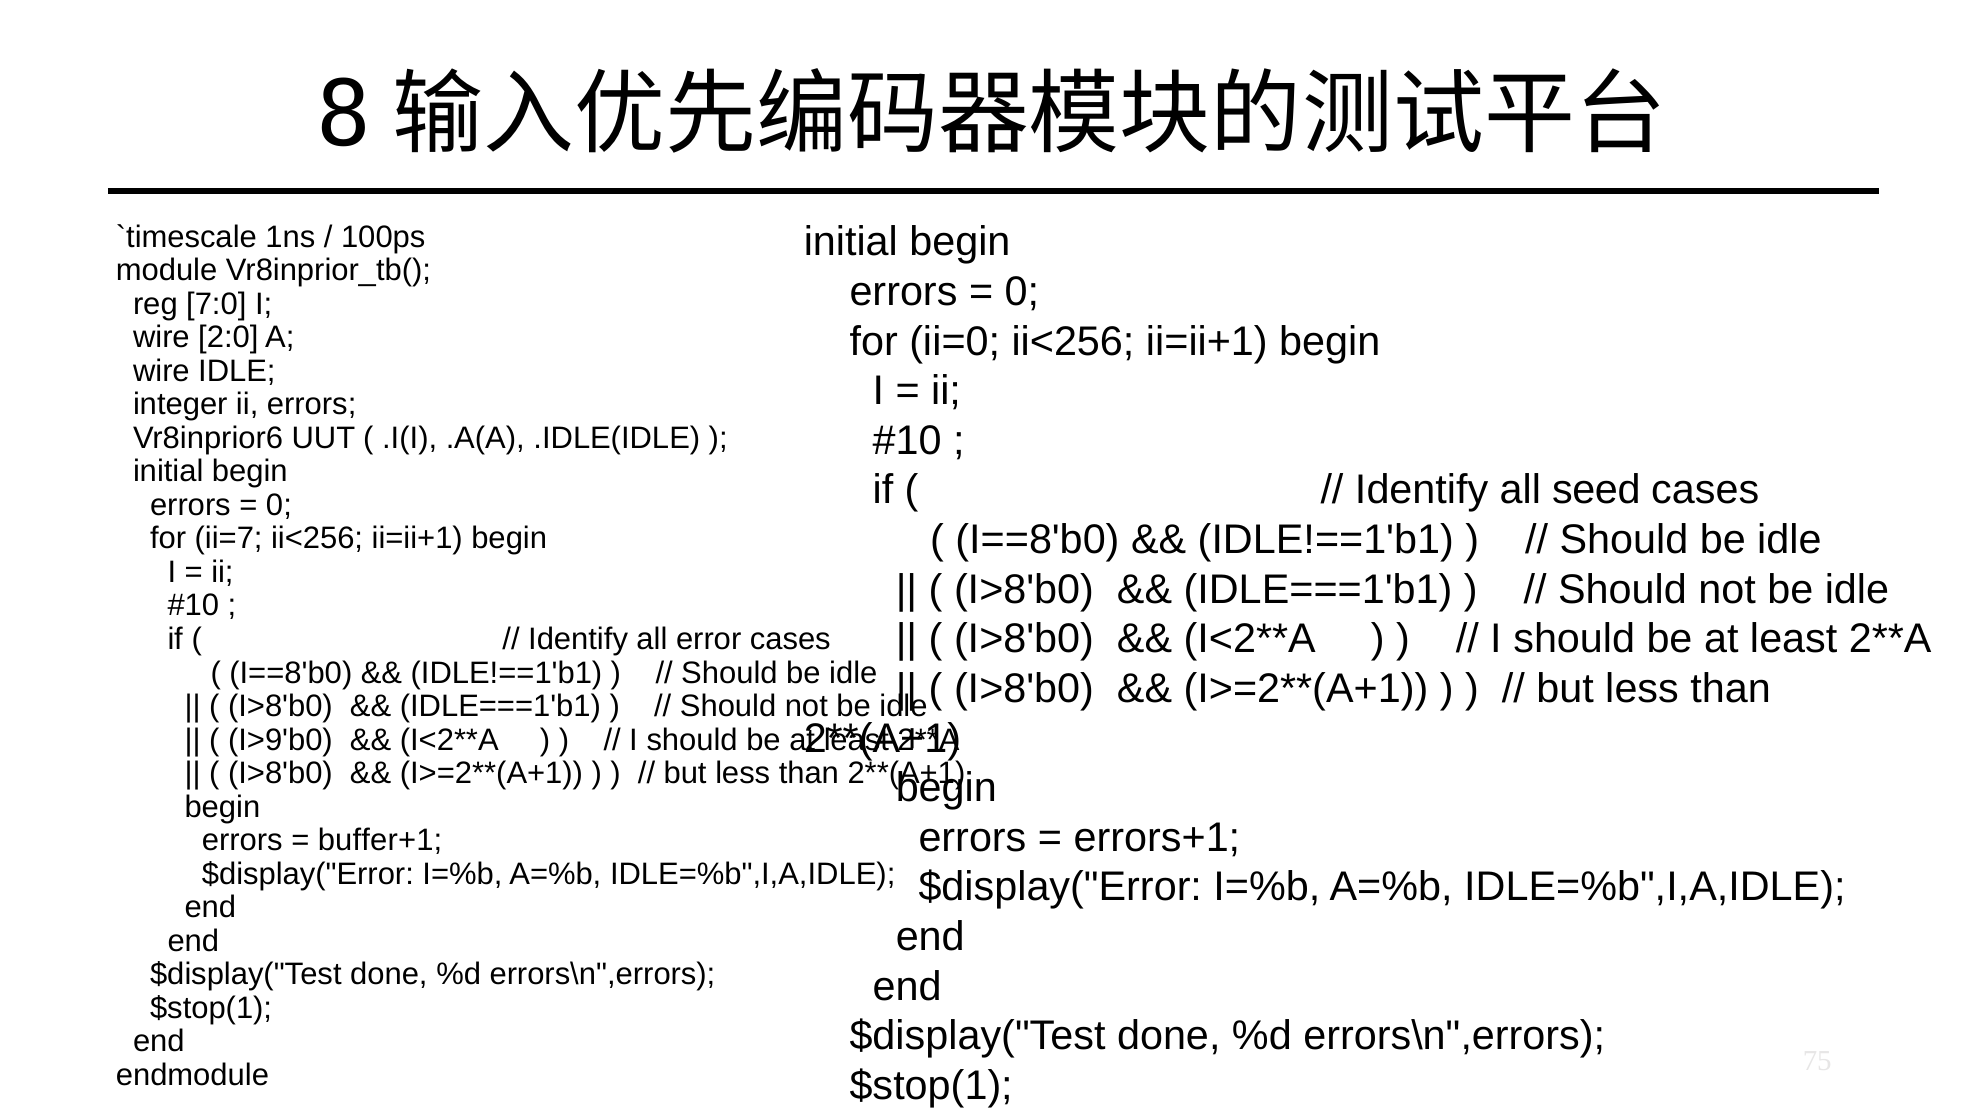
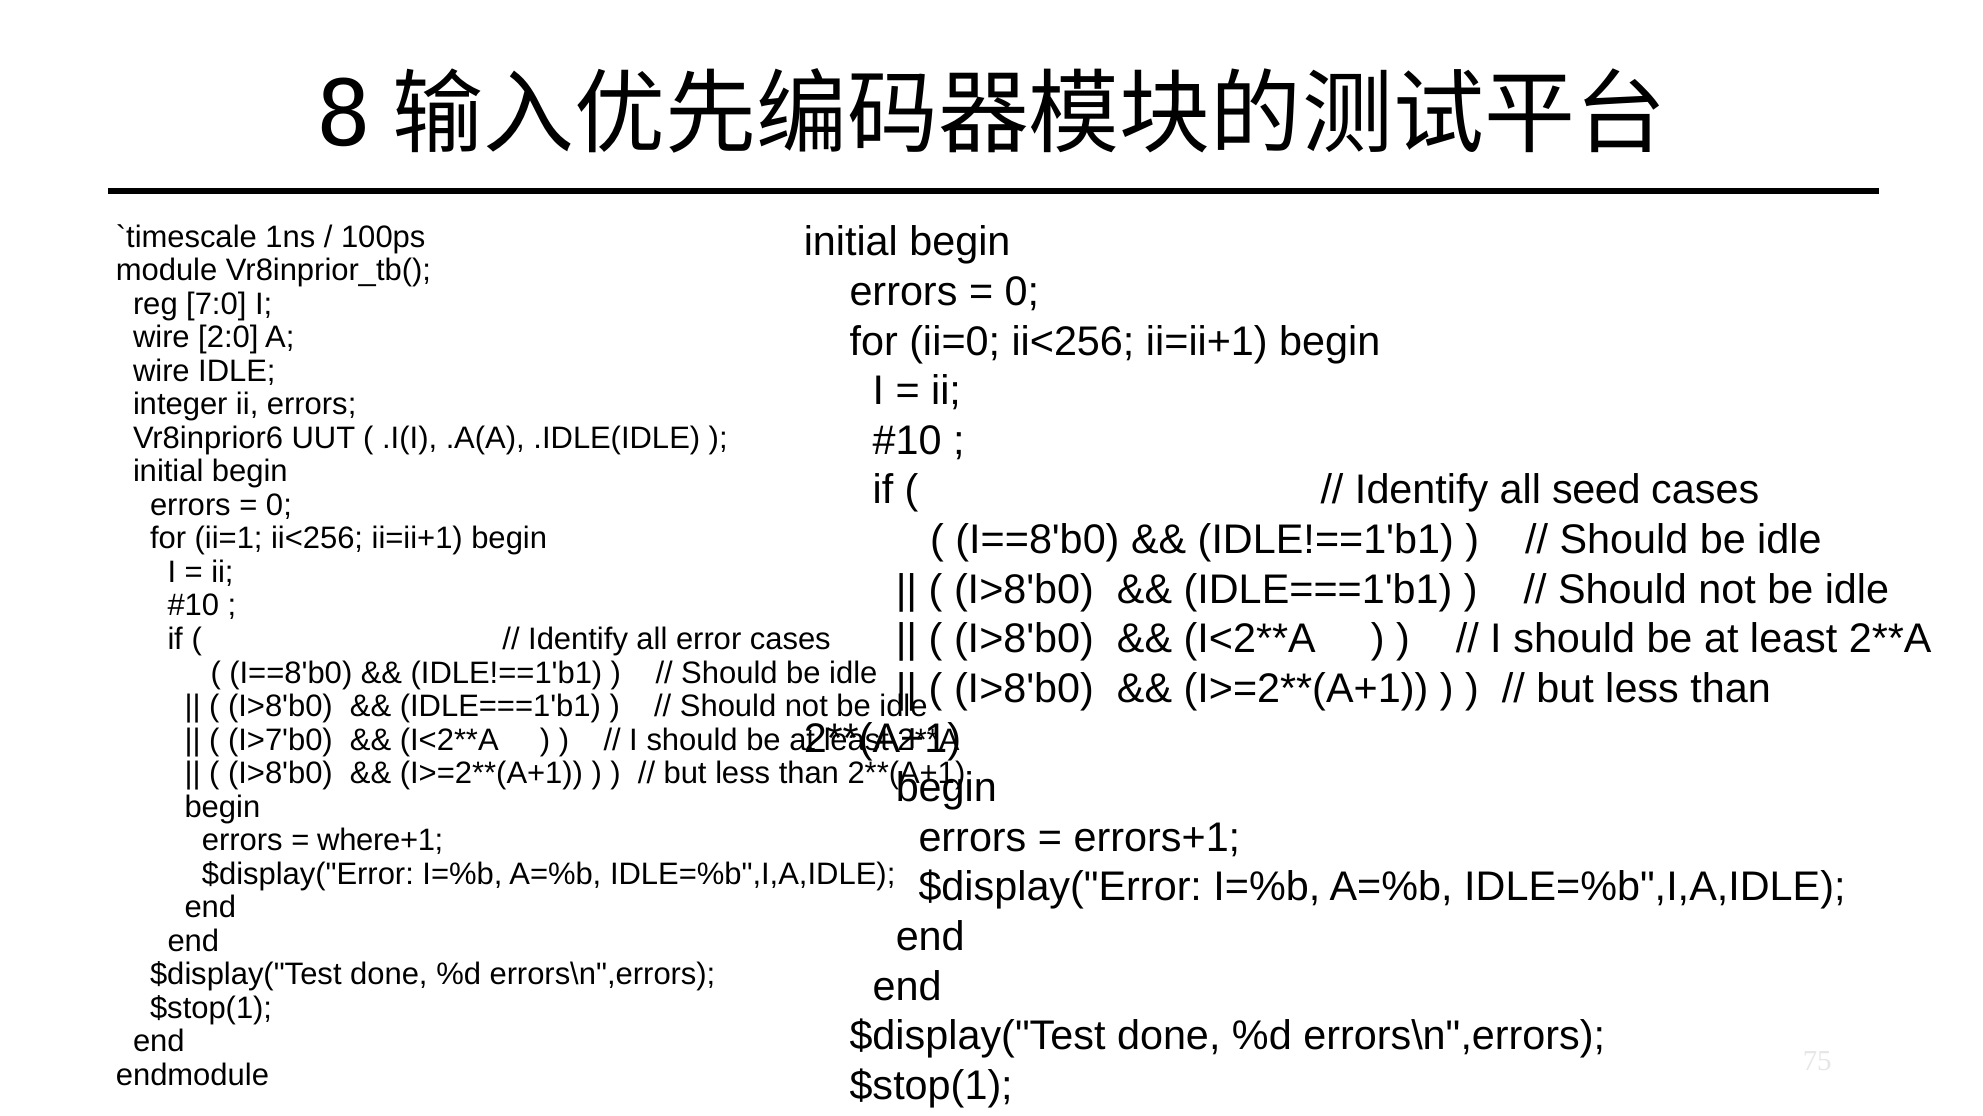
ii=7: ii=7 -> ii=1
I>9'b0: I>9'b0 -> I>7'b0
buffer+1: buffer+1 -> where+1
